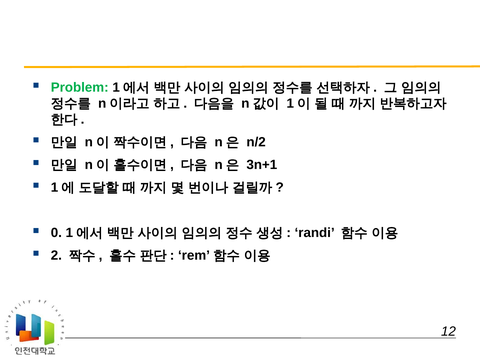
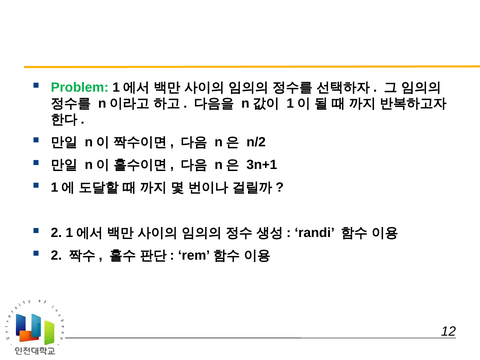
0 at (56, 233): 0 -> 2
